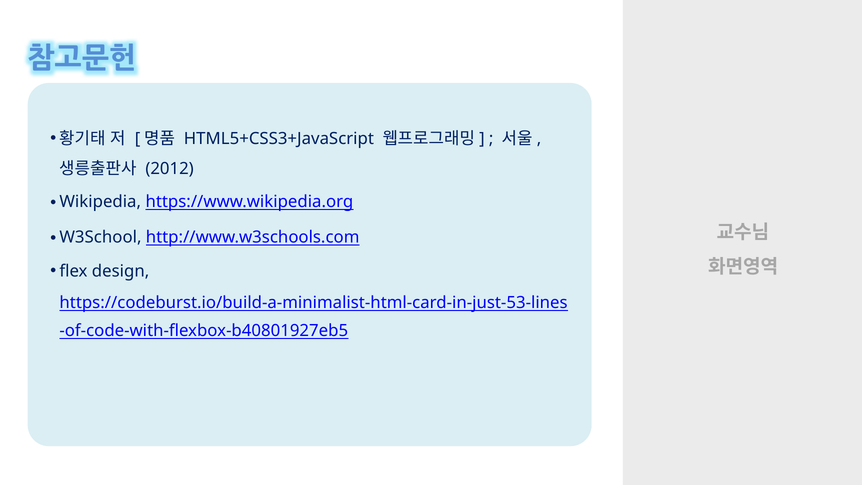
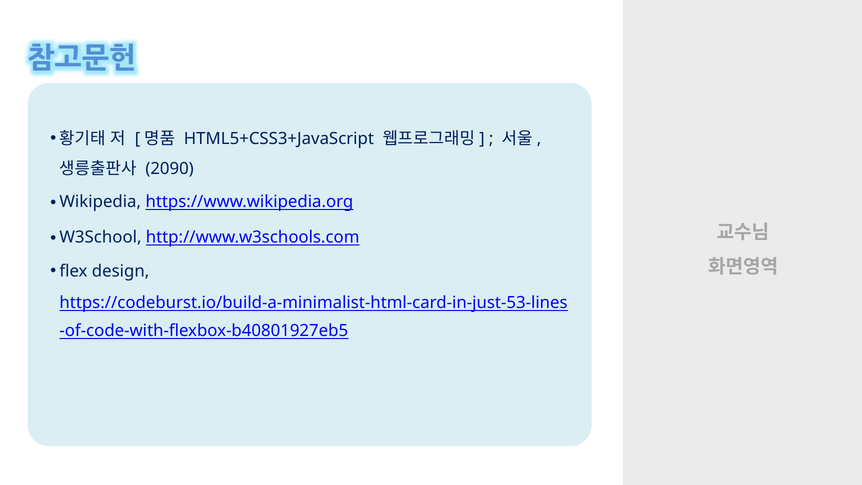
2012: 2012 -> 2090
